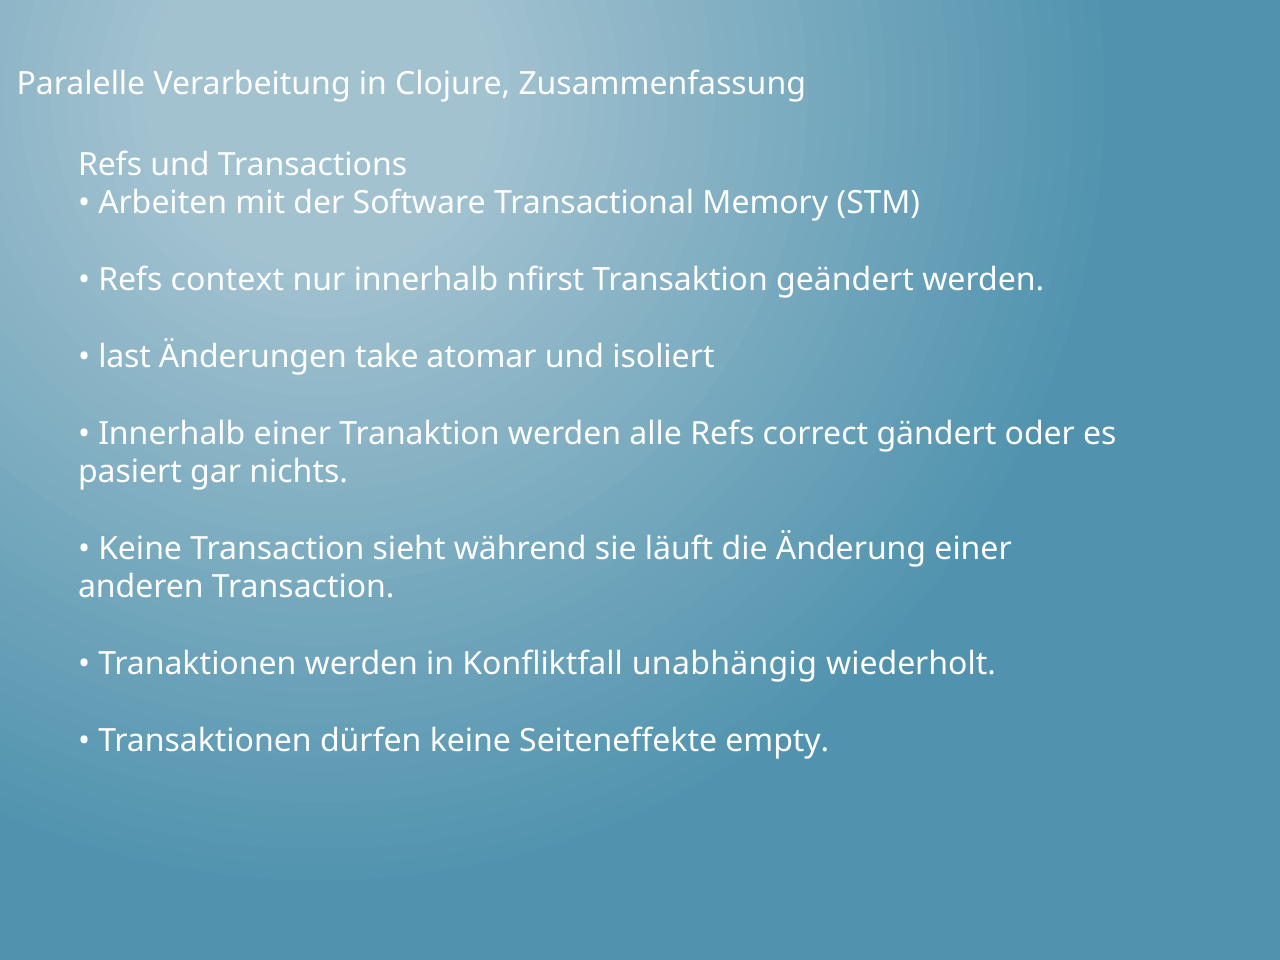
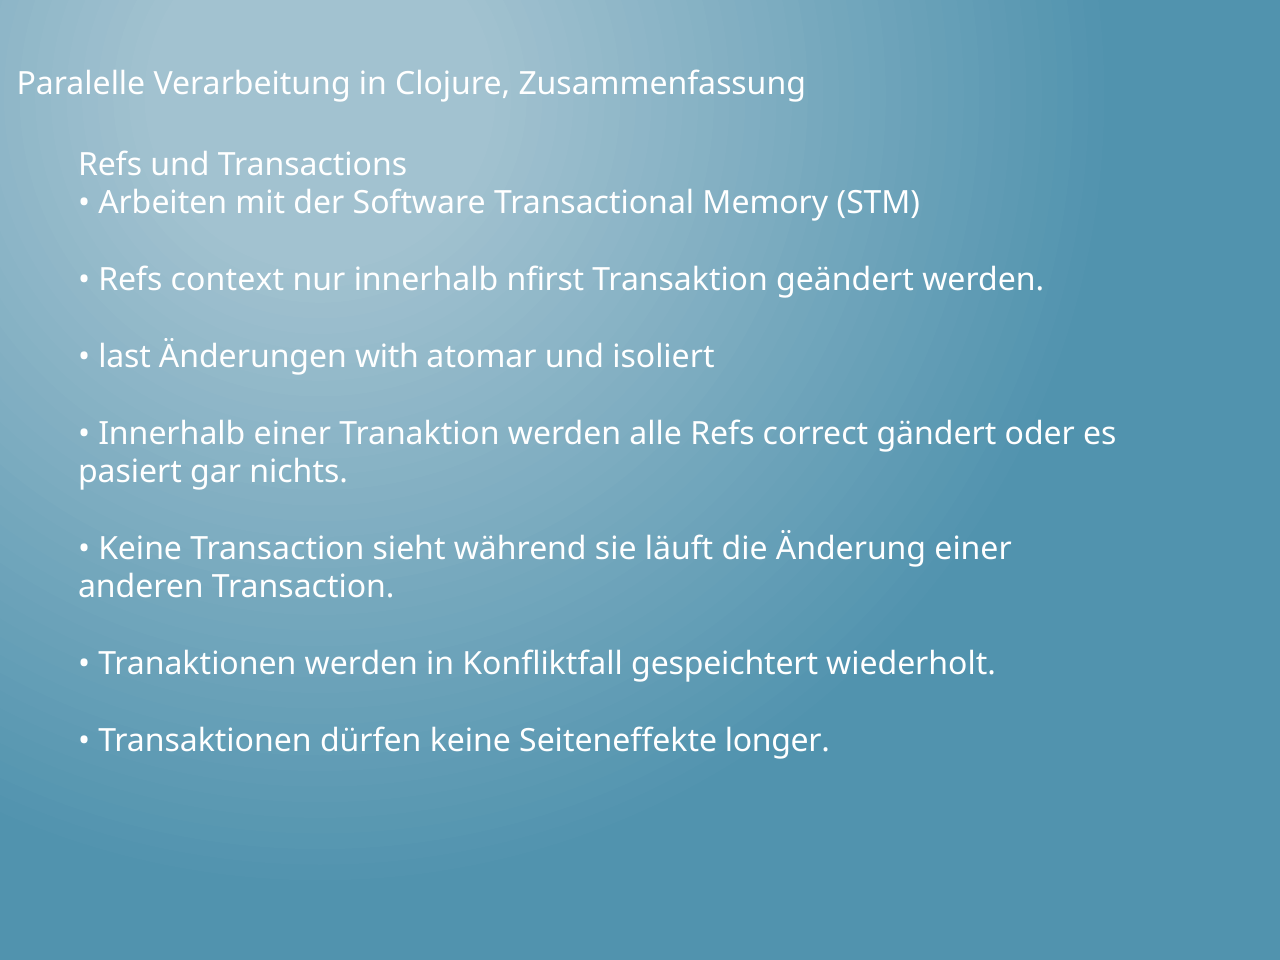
take: take -> with
unabhängig: unabhängig -> gespeichtert
empty: empty -> longer
